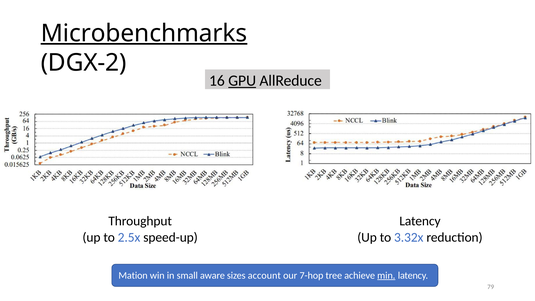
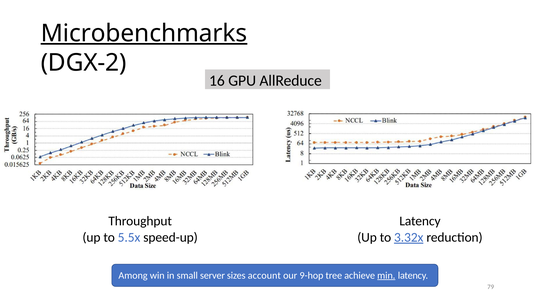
GPU underline: present -> none
2.5x: 2.5x -> 5.5x
3.32x underline: none -> present
Mation: Mation -> Among
aware: aware -> server
7-hop: 7-hop -> 9-hop
